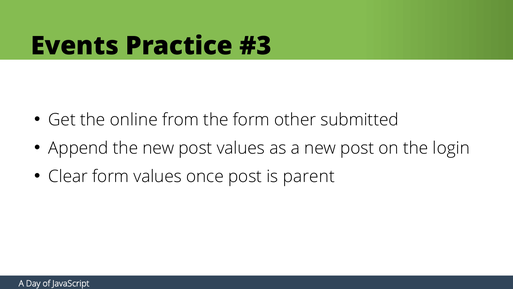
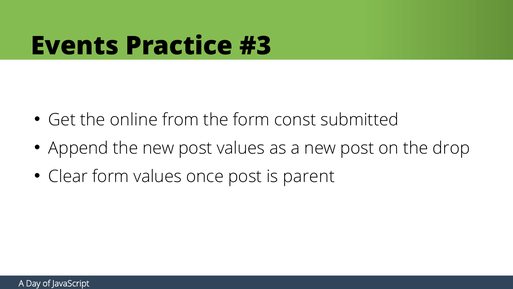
other: other -> const
login: login -> drop
